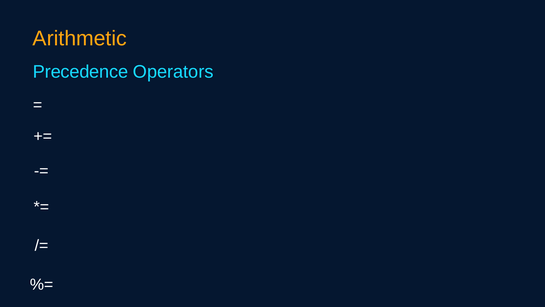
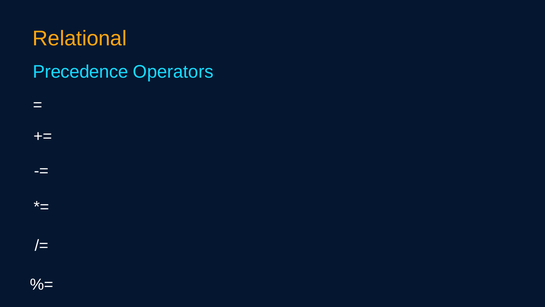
Arithmetic: Arithmetic -> Relational
